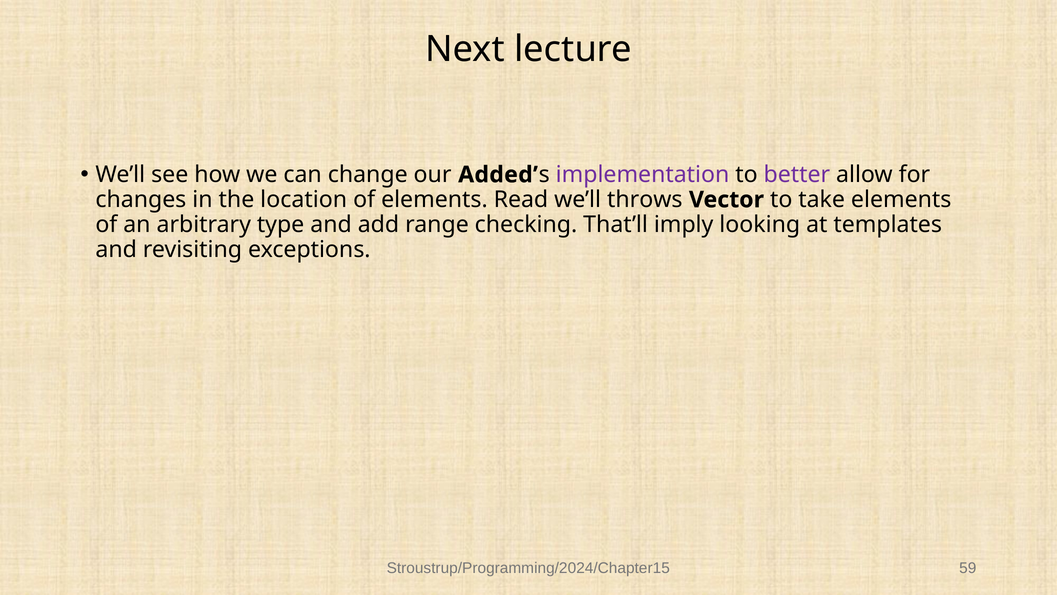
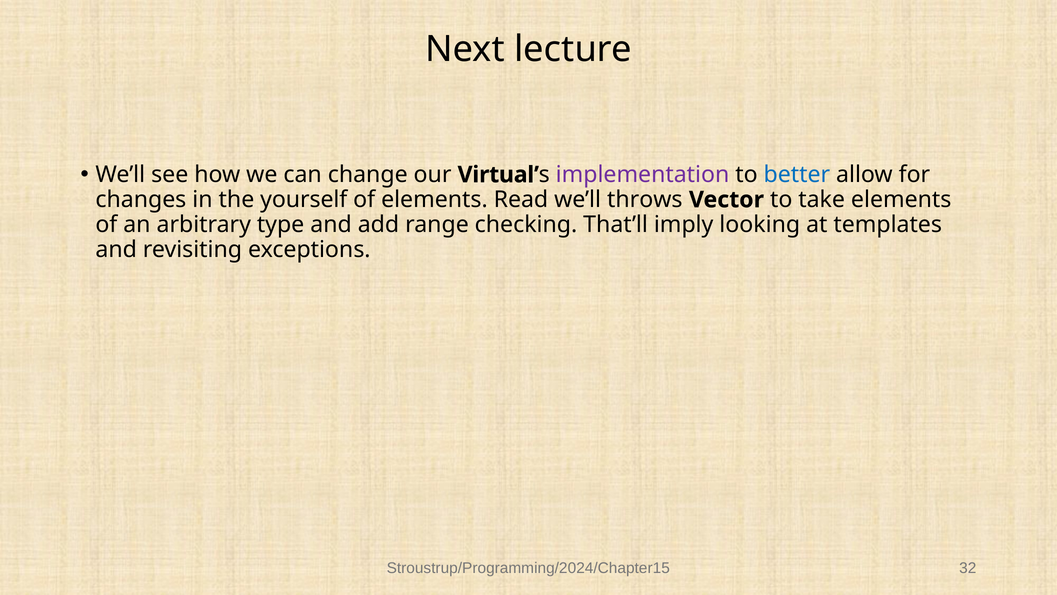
Added: Added -> Virtual
better colour: purple -> blue
location: location -> yourself
59: 59 -> 32
